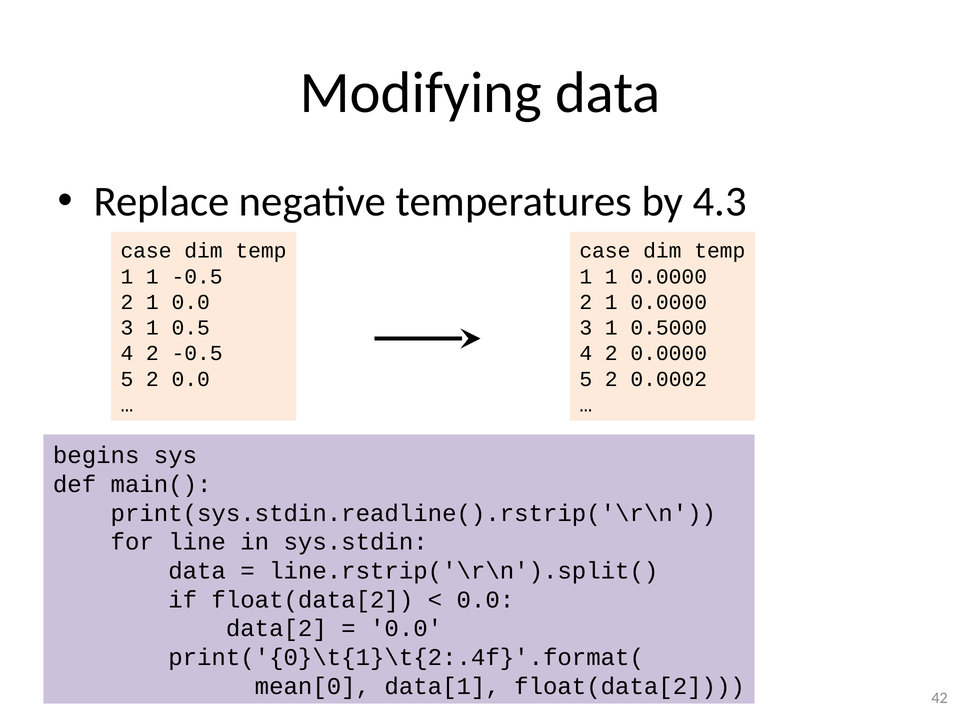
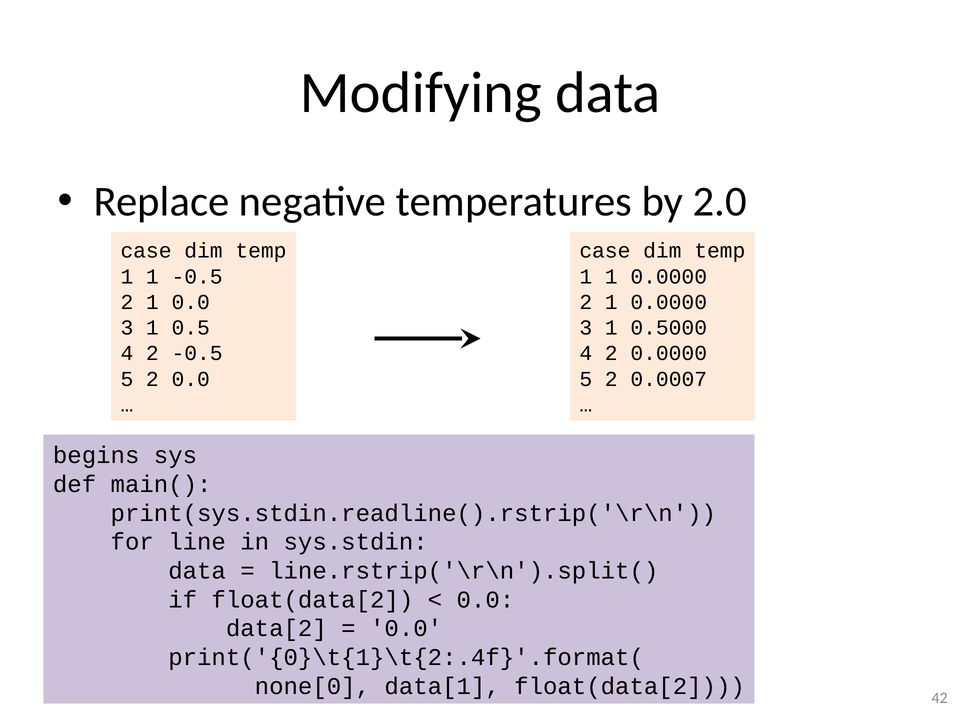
4.3: 4.3 -> 2.0
0.0002: 0.0002 -> 0.0007
mean[0: mean[0 -> none[0
